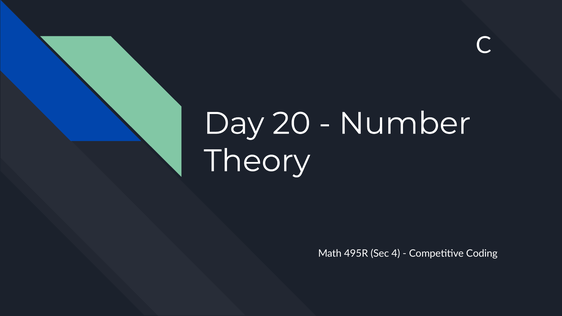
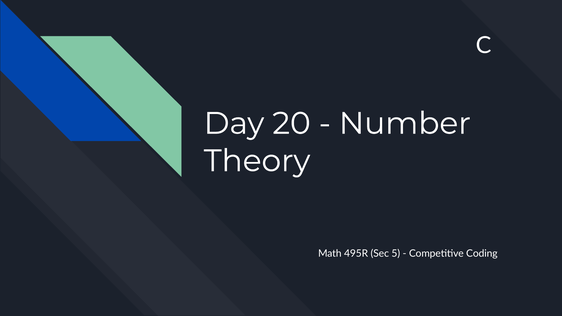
4: 4 -> 5
